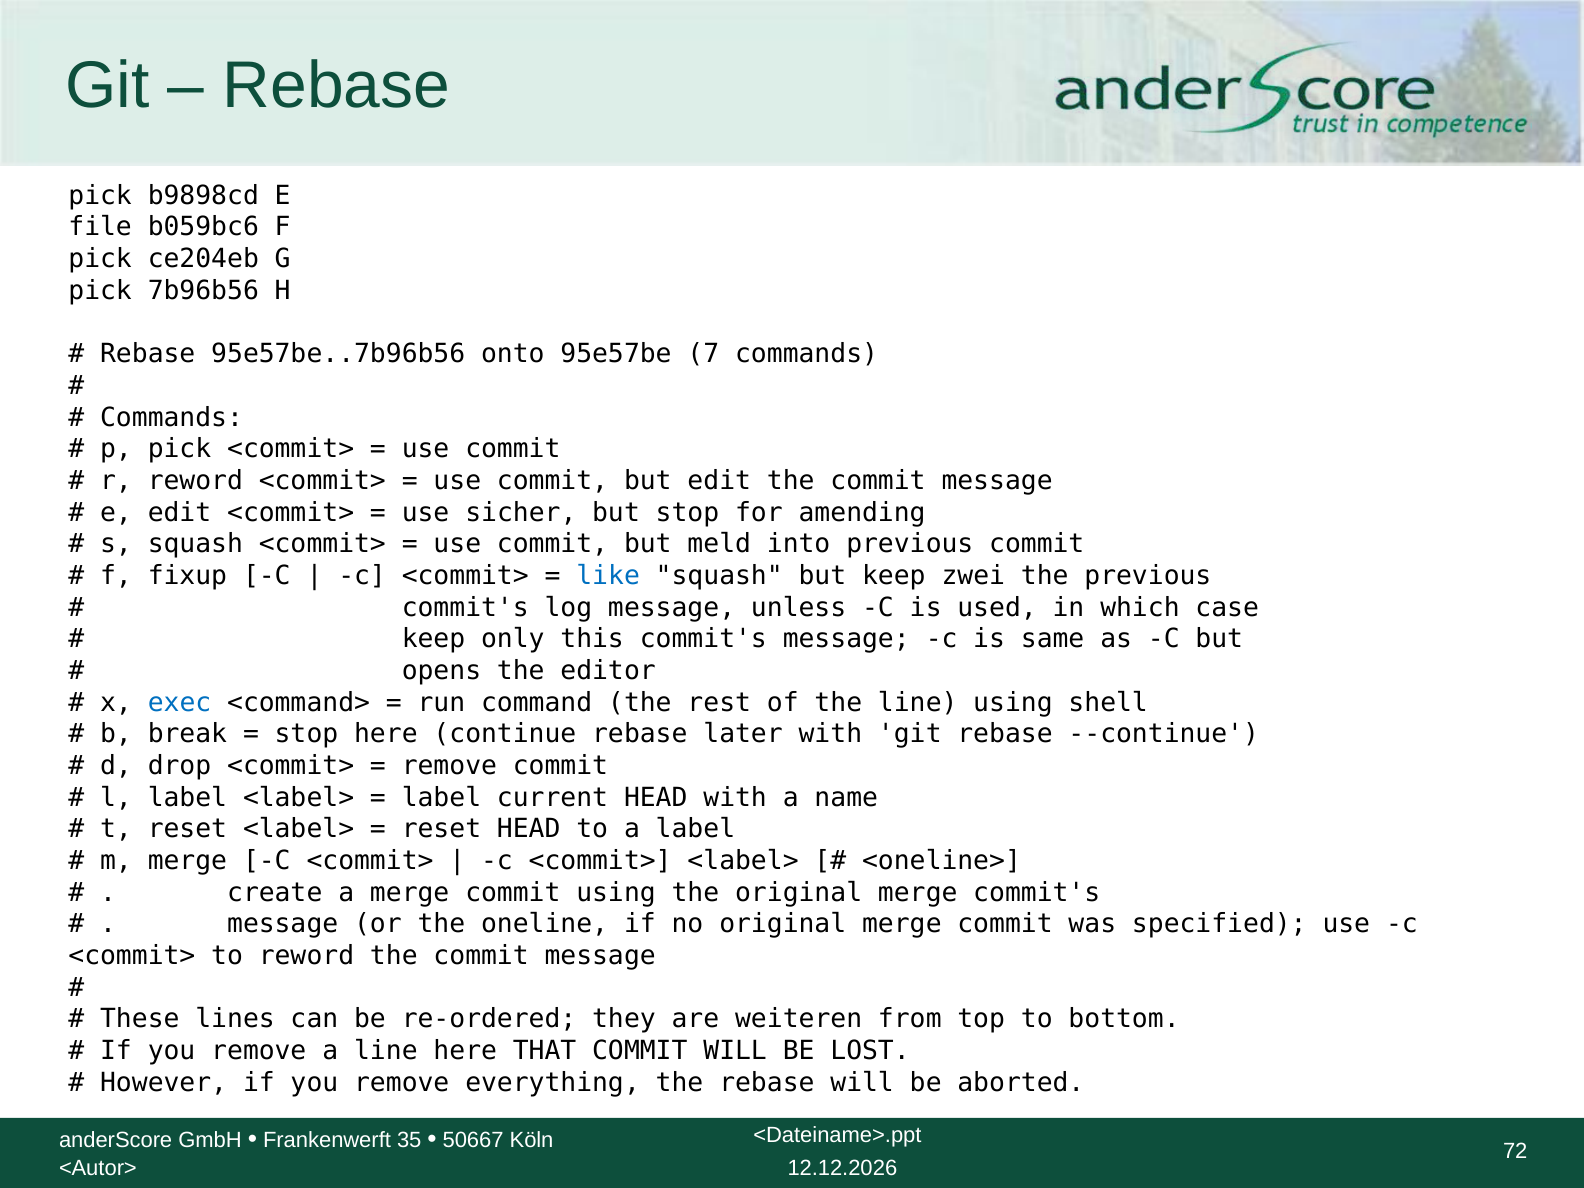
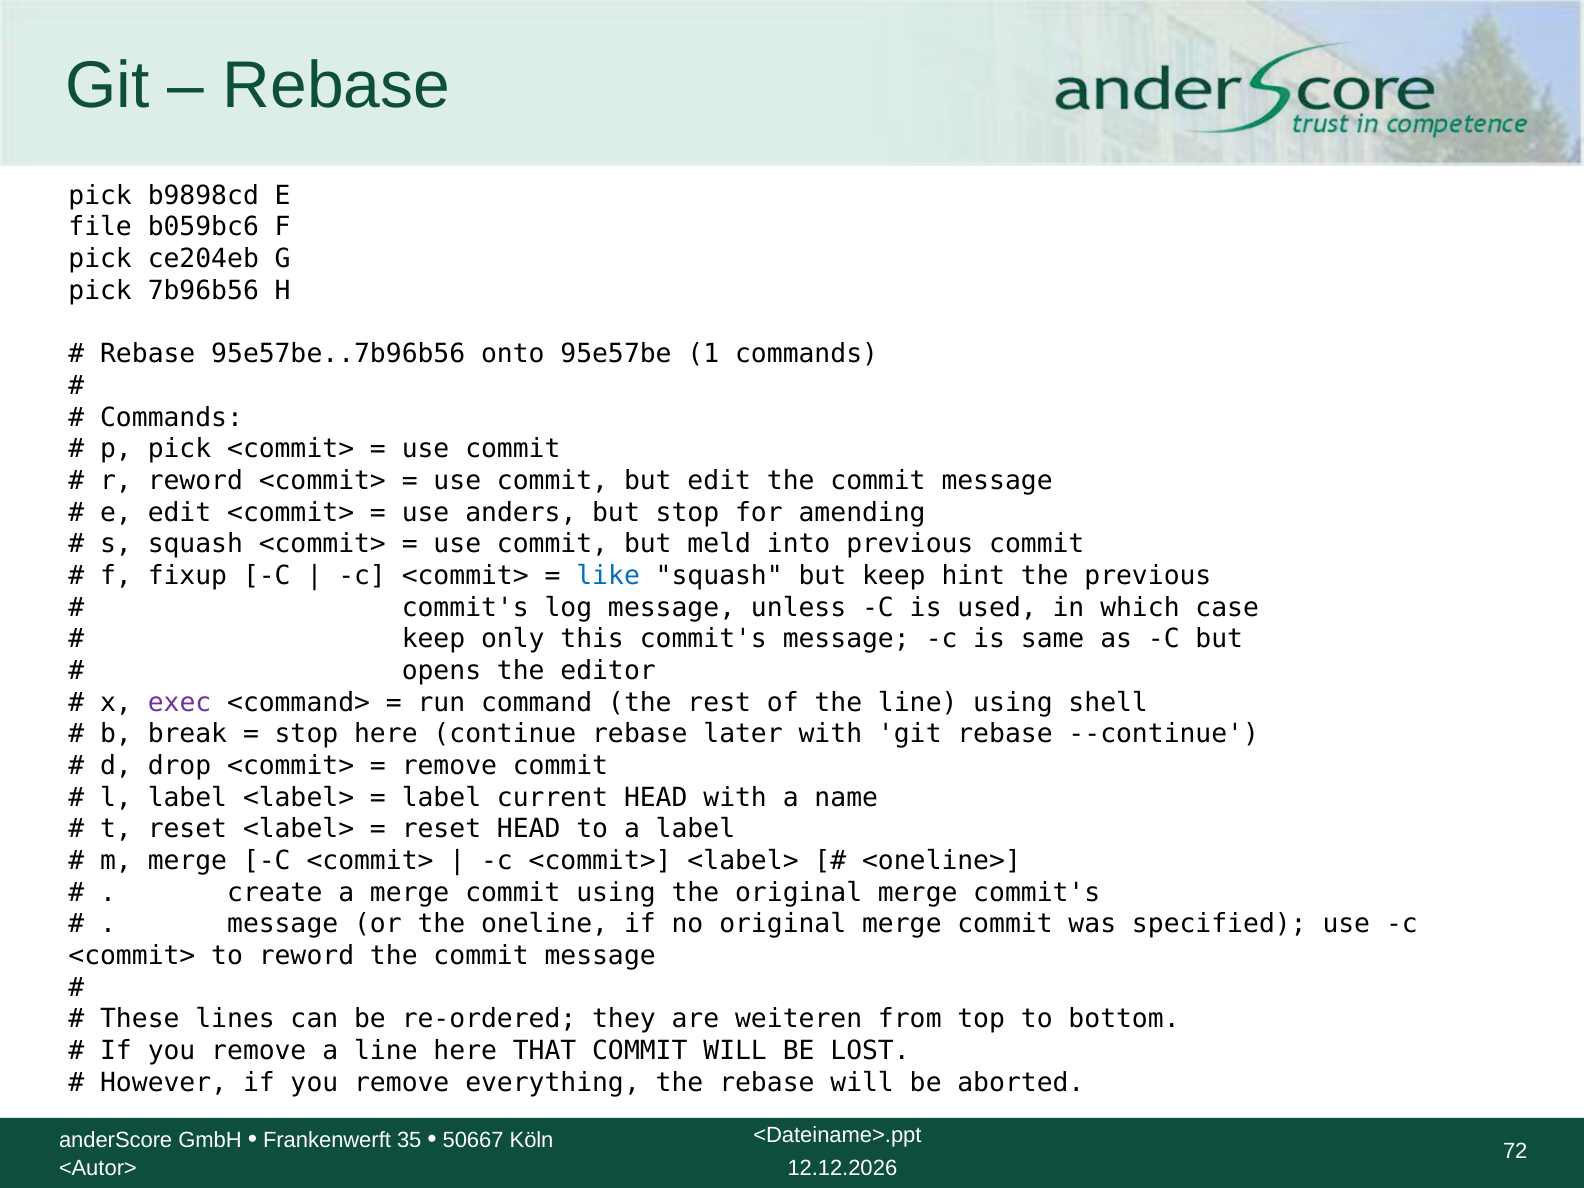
7: 7 -> 1
sicher: sicher -> anders
zwei: zwei -> hint
exec colour: blue -> purple
